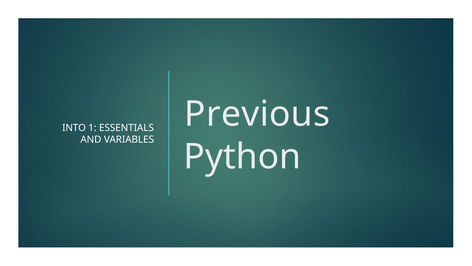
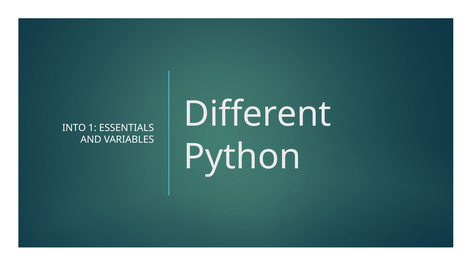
Previous: Previous -> Different
